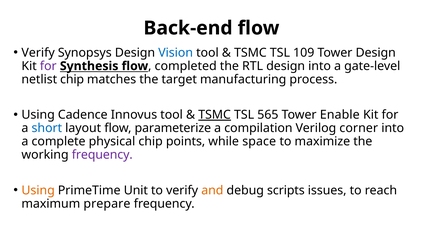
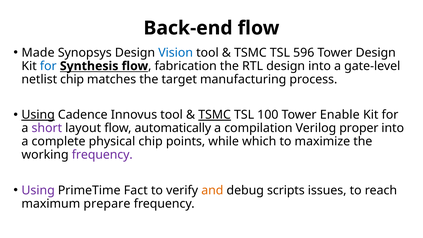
Verify at (38, 53): Verify -> Made
109: 109 -> 596
for at (48, 66) colour: purple -> blue
completed: completed -> fabrication
Using at (38, 115) underline: none -> present
565: 565 -> 100
short colour: blue -> purple
parameterize: parameterize -> automatically
corner: corner -> proper
space: space -> which
Using at (38, 190) colour: orange -> purple
Unit: Unit -> Fact
